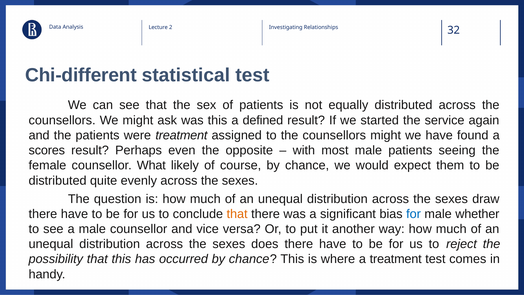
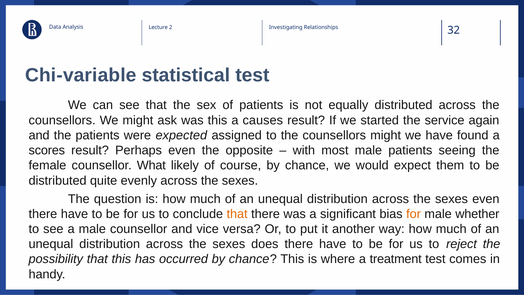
Chi-different: Chi-different -> Chi-variable
defined: defined -> causes
were treatment: treatment -> expected
sexes draw: draw -> even
for at (414, 214) colour: blue -> orange
